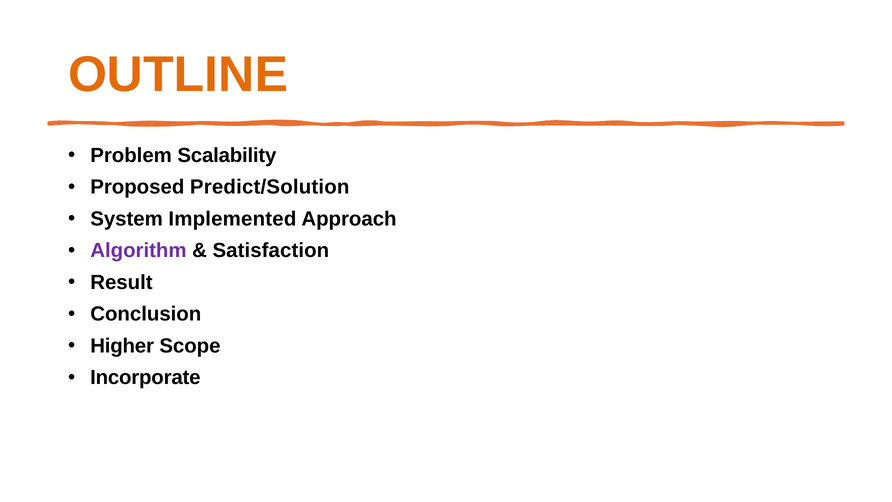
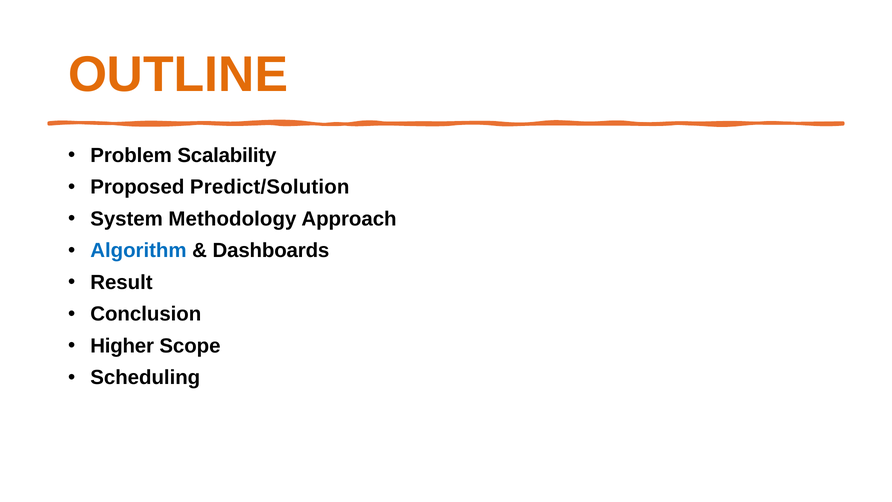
Implemented: Implemented -> Methodology
Algorithm colour: purple -> blue
Satisfaction: Satisfaction -> Dashboards
Incorporate: Incorporate -> Scheduling
